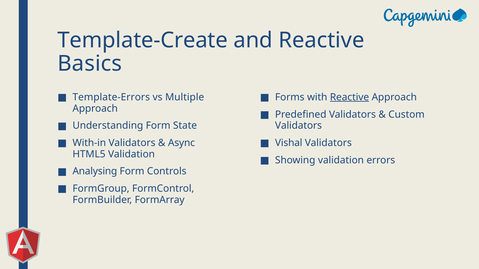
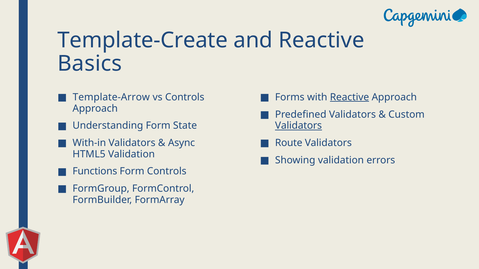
Template-Errors: Template-Errors -> Template-Arrow
vs Multiple: Multiple -> Controls
Validators at (298, 126) underline: none -> present
Vishal: Vishal -> Route
Analysing: Analysing -> Functions
